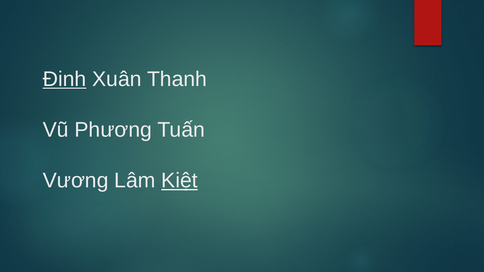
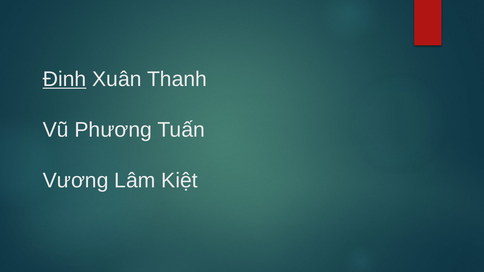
Kiệt underline: present -> none
